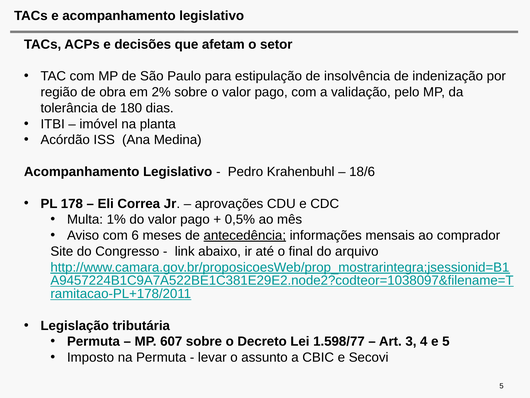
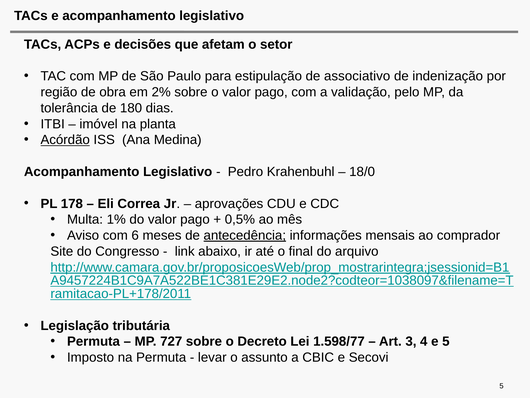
insolvência: insolvência -> associativo
Acórdão underline: none -> present
18/6: 18/6 -> 18/0
607: 607 -> 727
